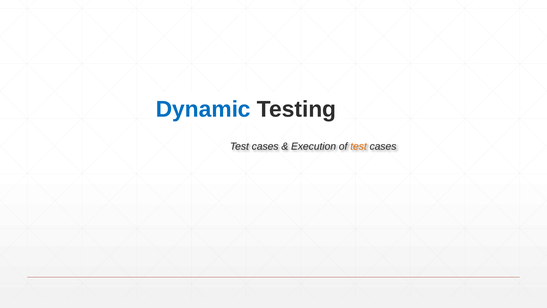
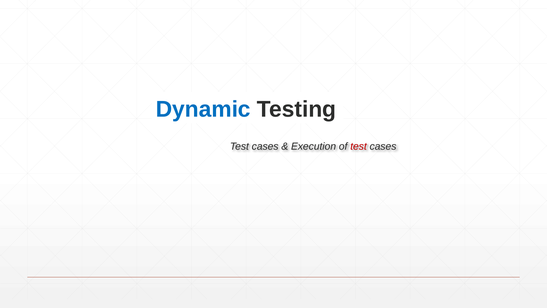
test at (359, 146) colour: orange -> red
